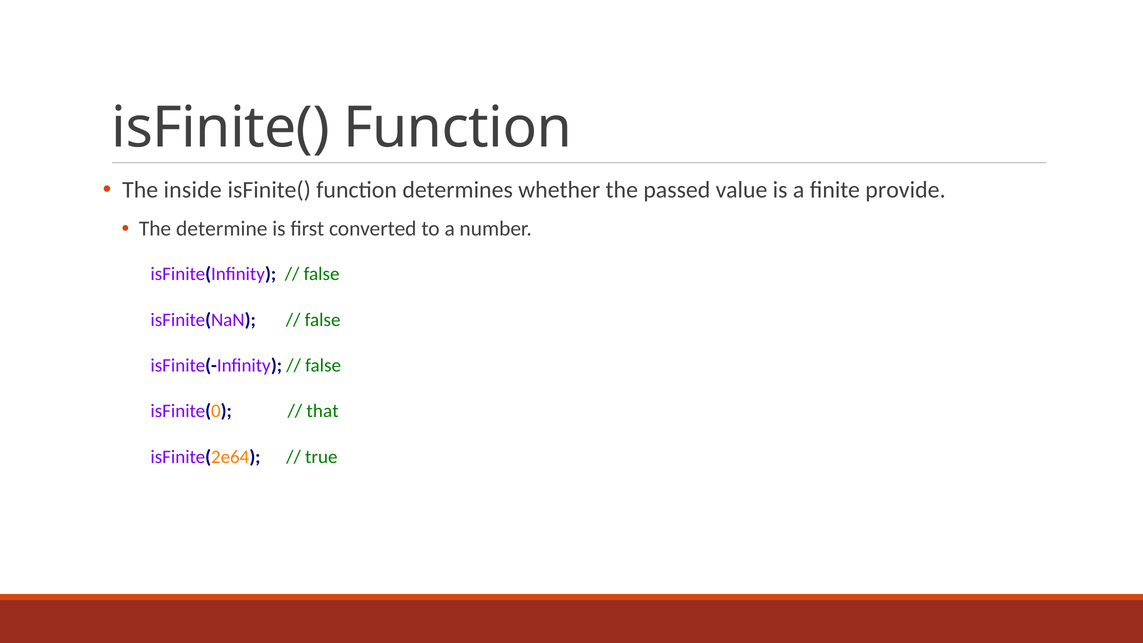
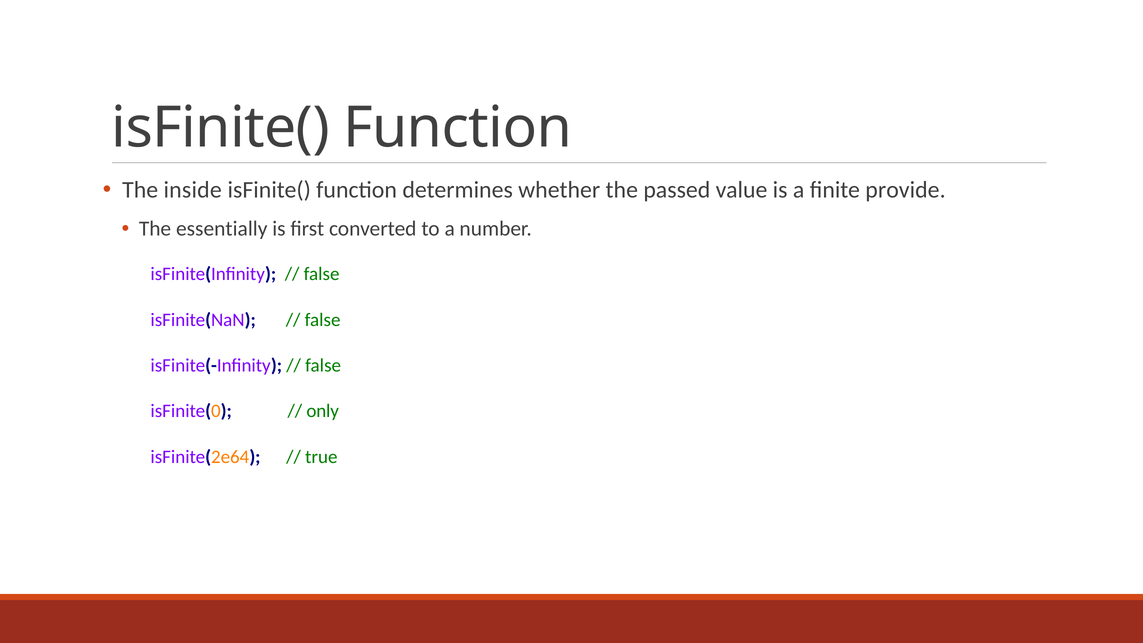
determine: determine -> essentially
that: that -> only
